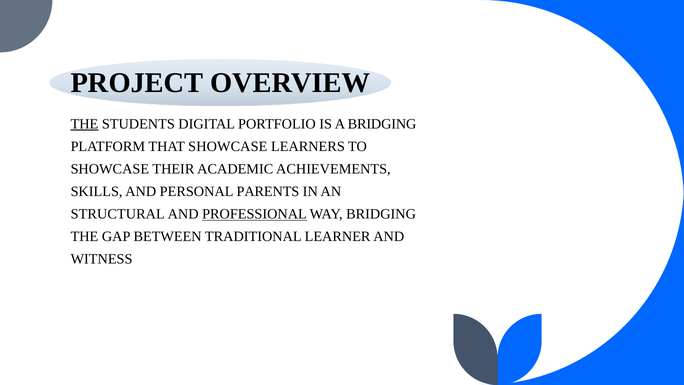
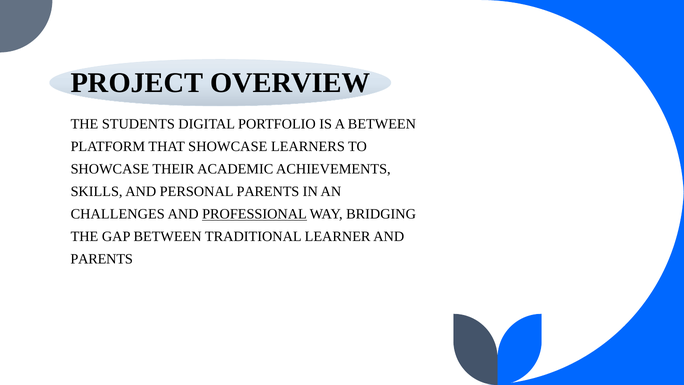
THE at (84, 124) underline: present -> none
A BRIDGING: BRIDGING -> BETWEEN
STRUCTURAL: STRUCTURAL -> CHALLENGES
WITNESS at (102, 259): WITNESS -> PARENTS
